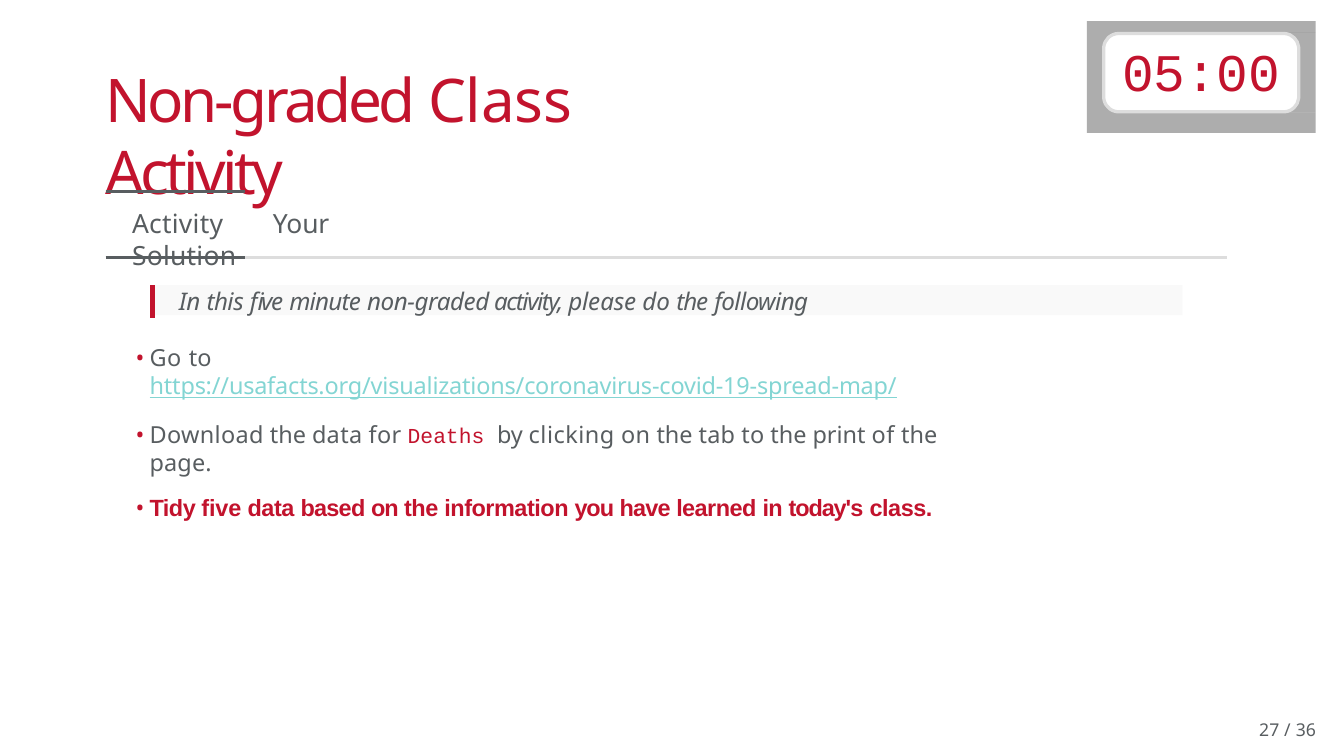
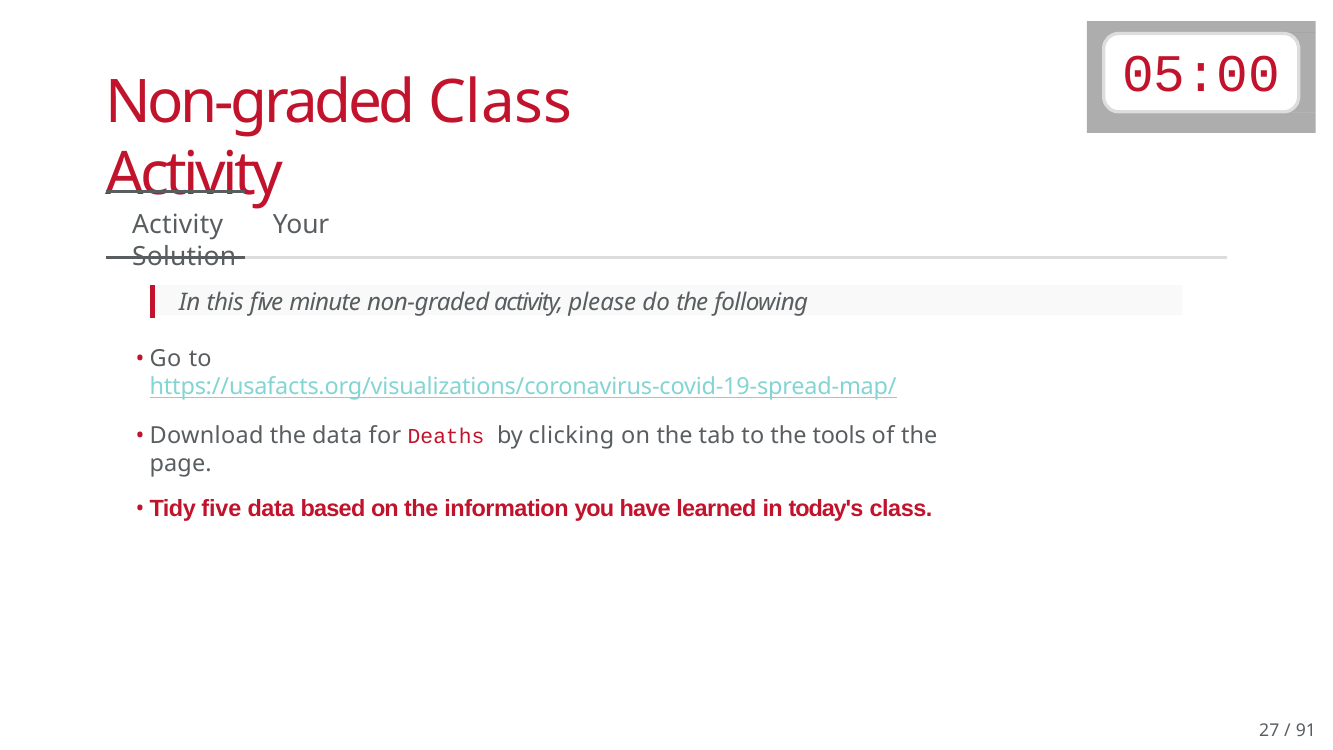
print: print -> tools
36: 36 -> 91
